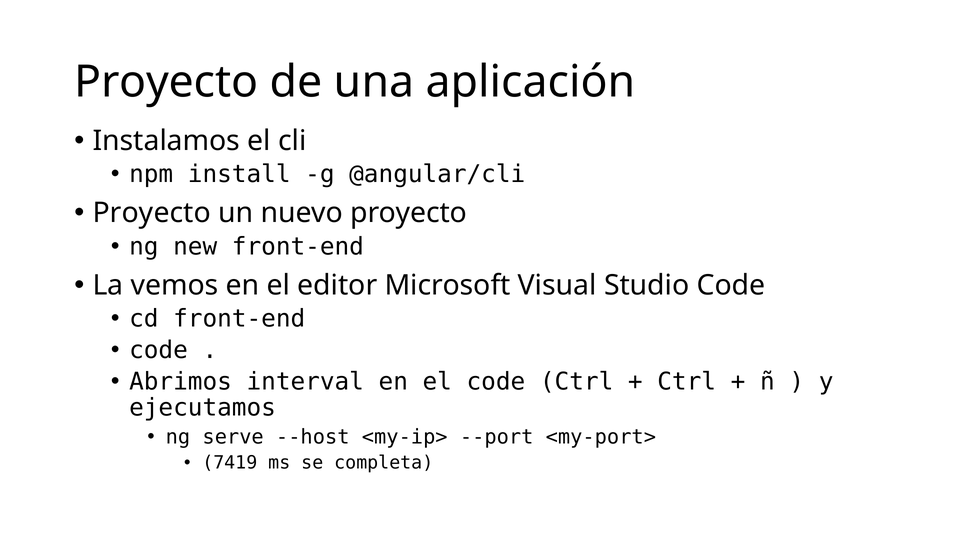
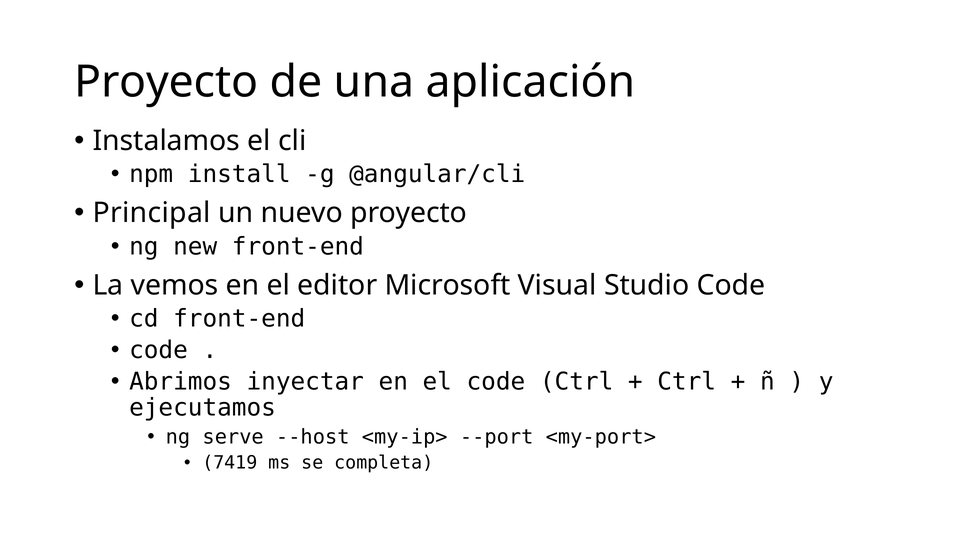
Proyecto at (152, 213): Proyecto -> Principal
interval: interval -> inyectar
